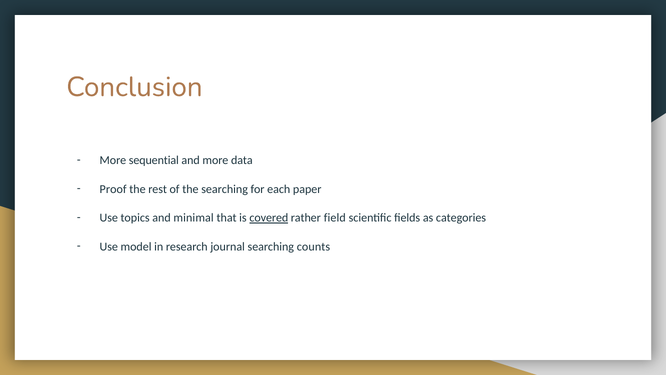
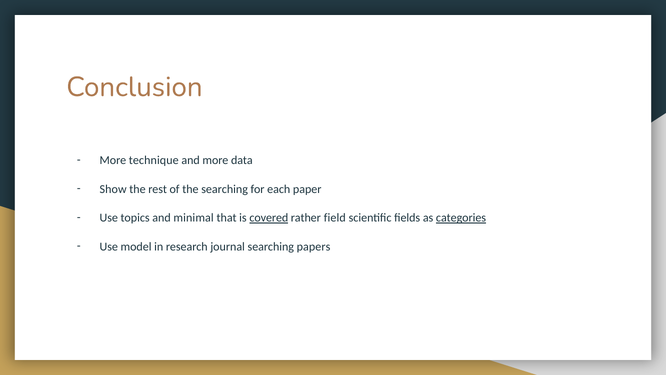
sequential: sequential -> technique
Proof: Proof -> Show
categories underline: none -> present
counts: counts -> papers
